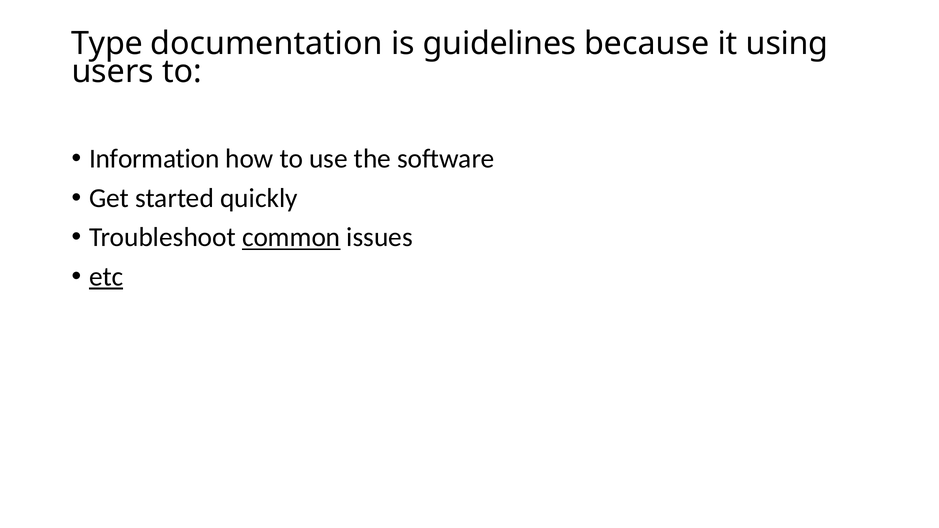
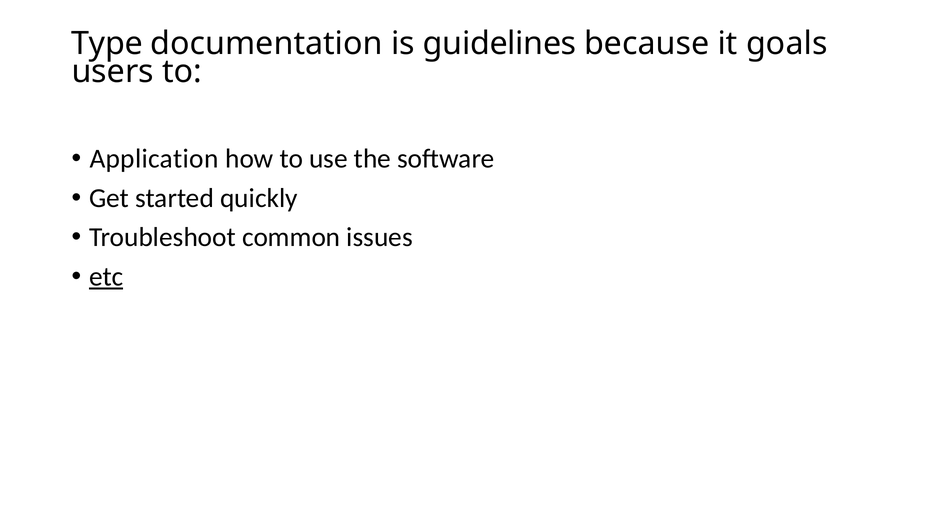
using: using -> goals
Information: Information -> Application
common underline: present -> none
